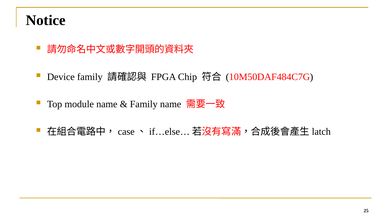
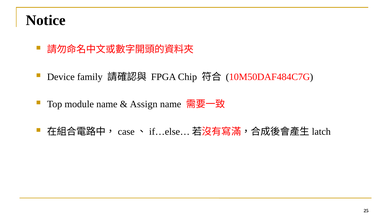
Family at (144, 104): Family -> Assign
